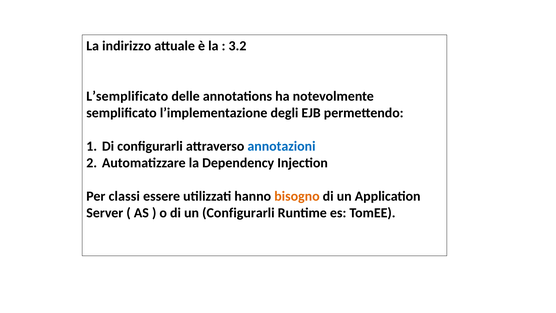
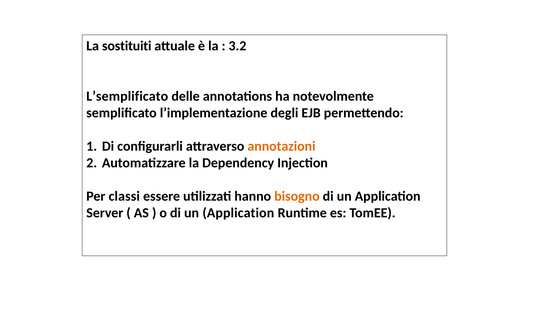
indirizzo: indirizzo -> sostituiti
annotazioni colour: blue -> orange
o di un Configurarli: Configurarli -> Application
